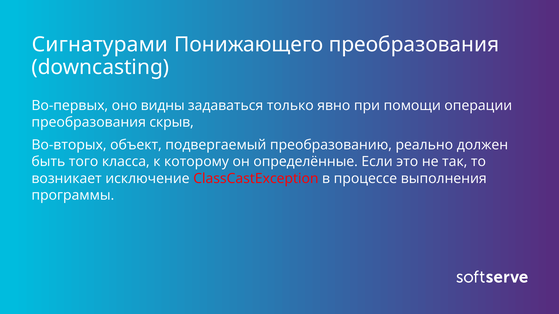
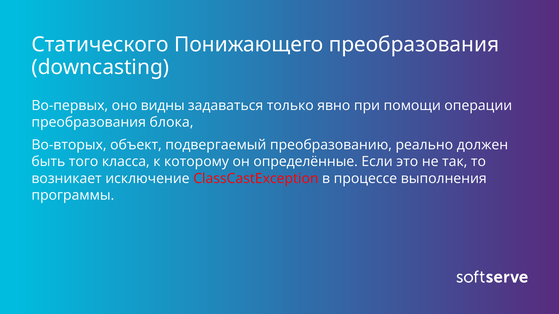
Сигнатурами: Сигнатурами -> Статического
скрыв: скрыв -> блока
